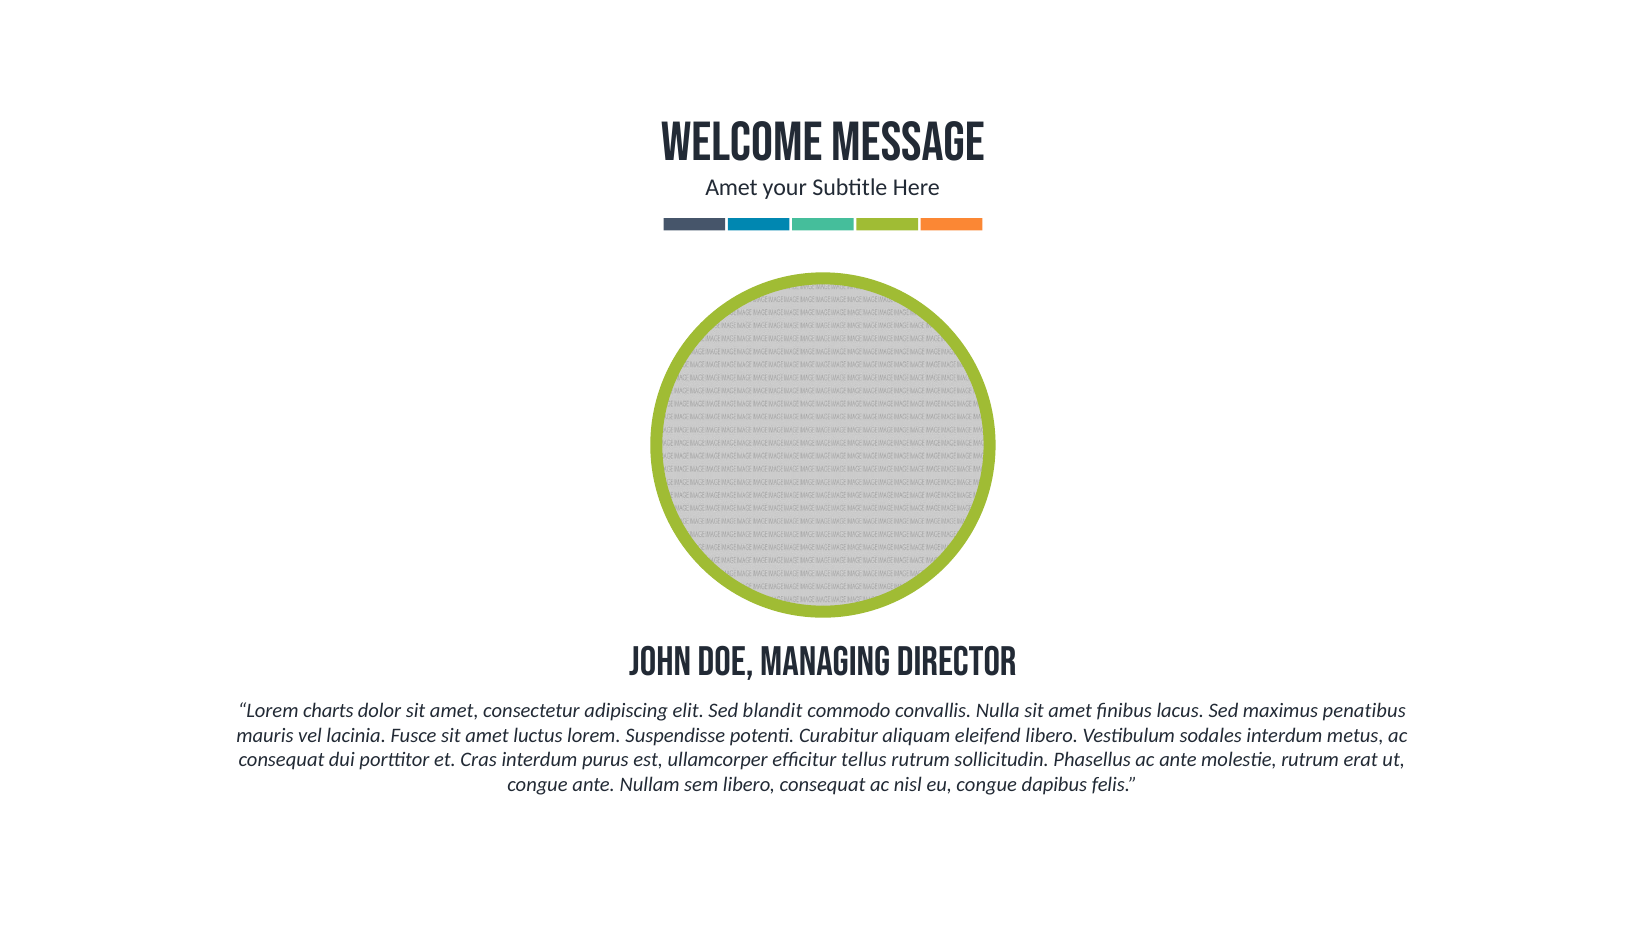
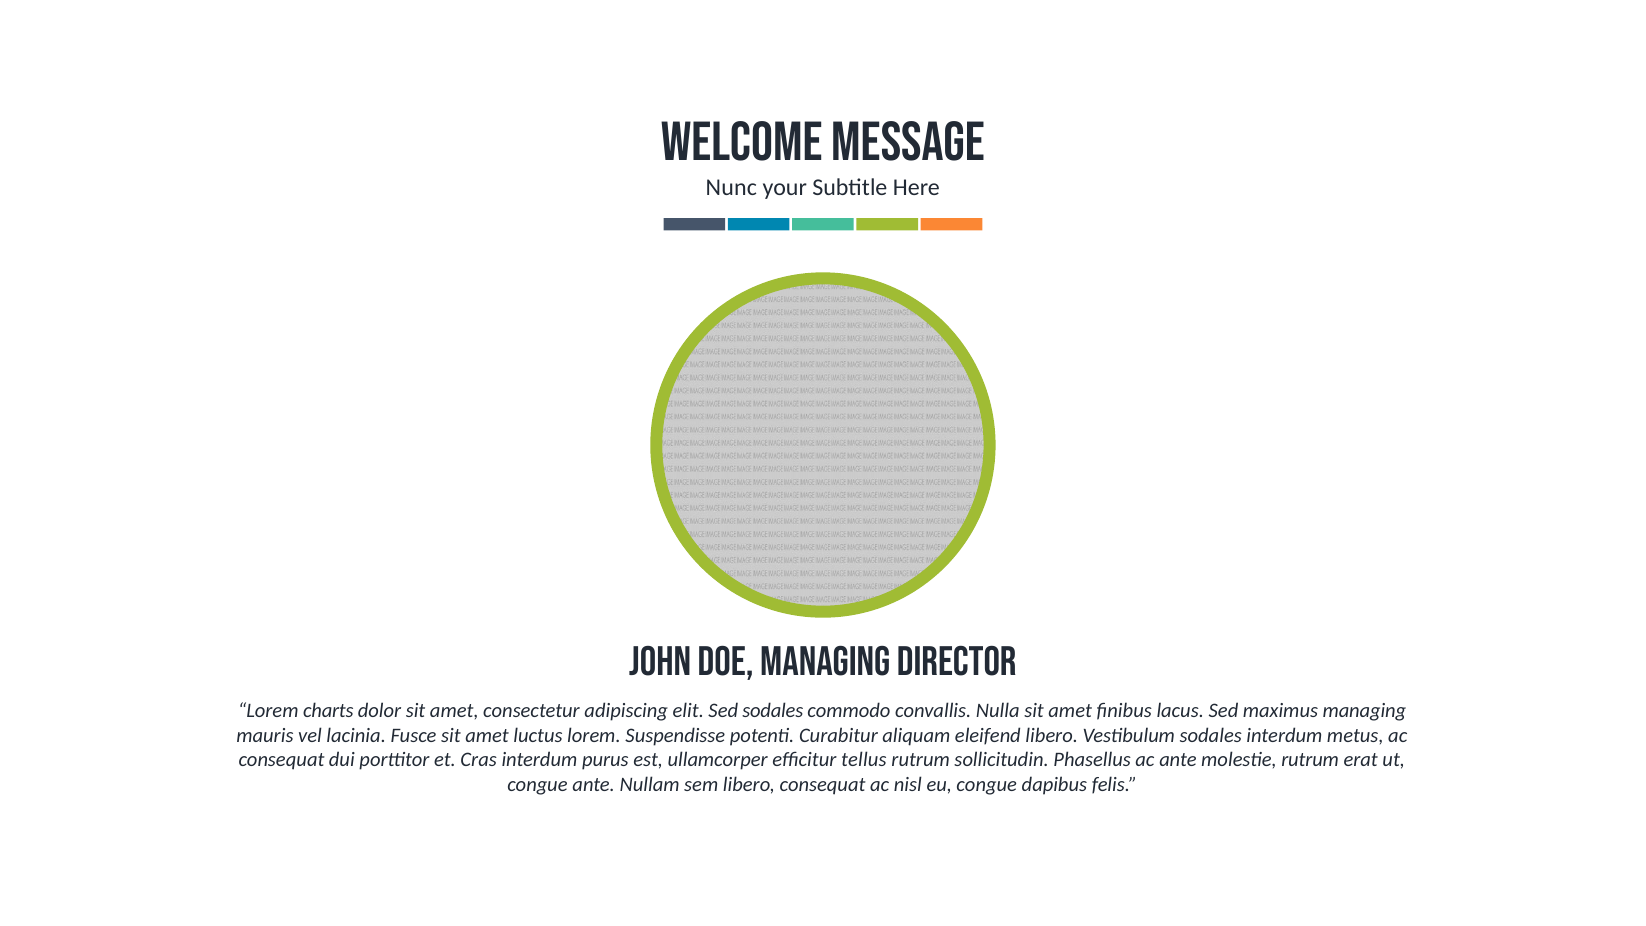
Amet at (731, 187): Amet -> Nunc
Sed blandit: blandit -> sodales
maximus penatibus: penatibus -> managing
